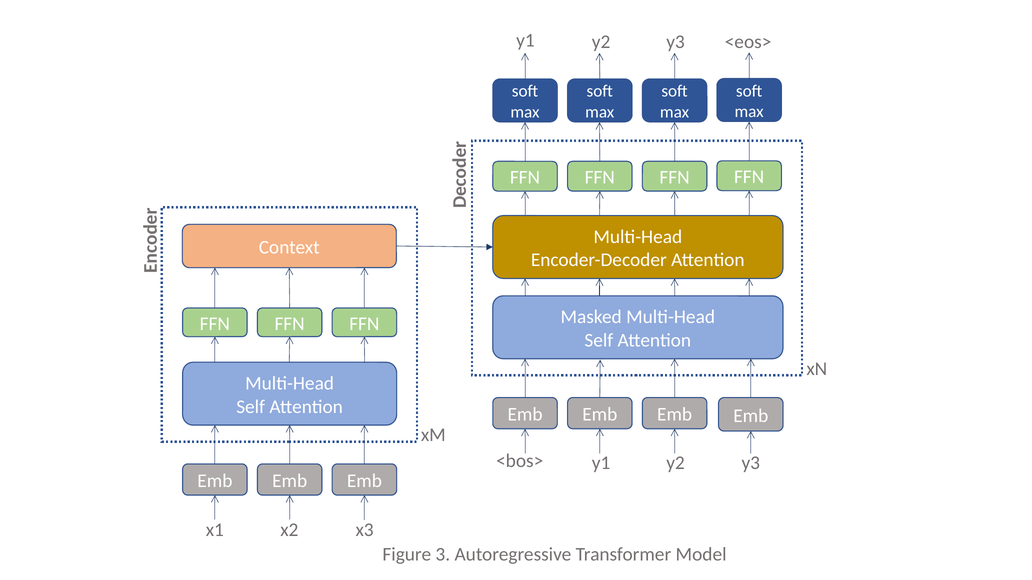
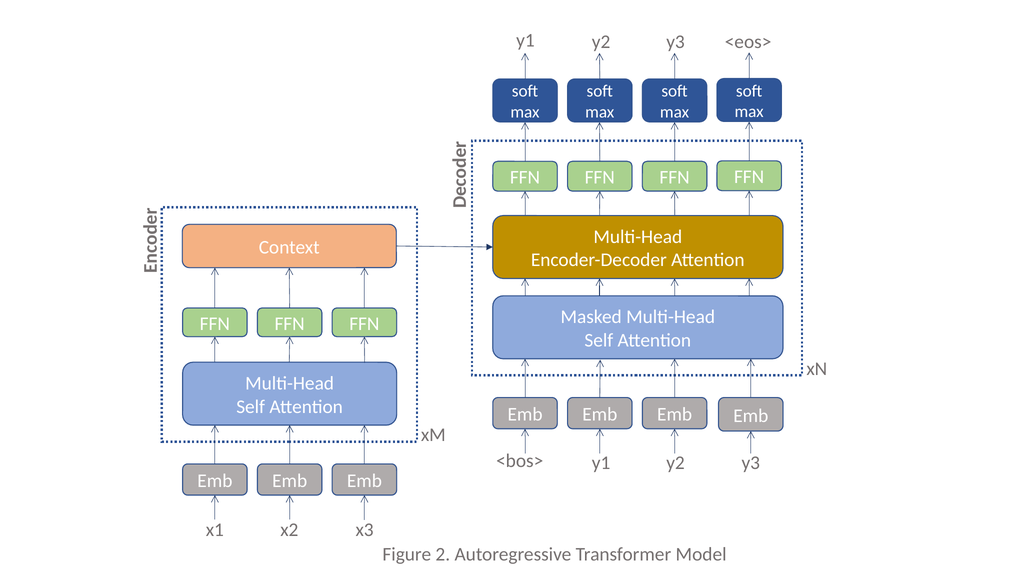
3: 3 -> 2
